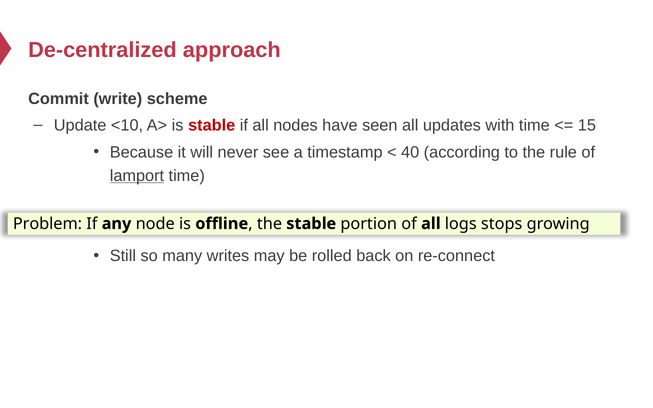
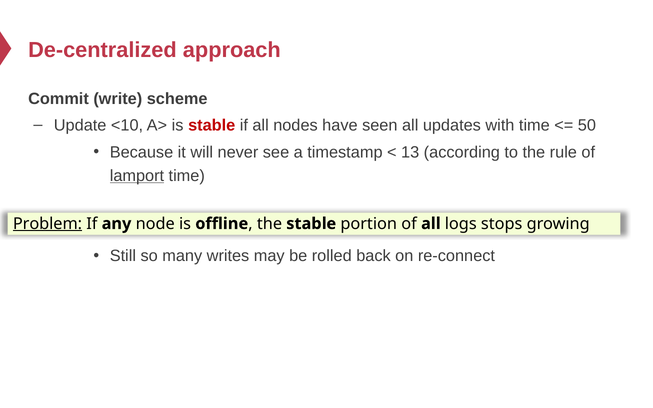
15: 15 -> 50
40: 40 -> 13
Problem underline: none -> present
